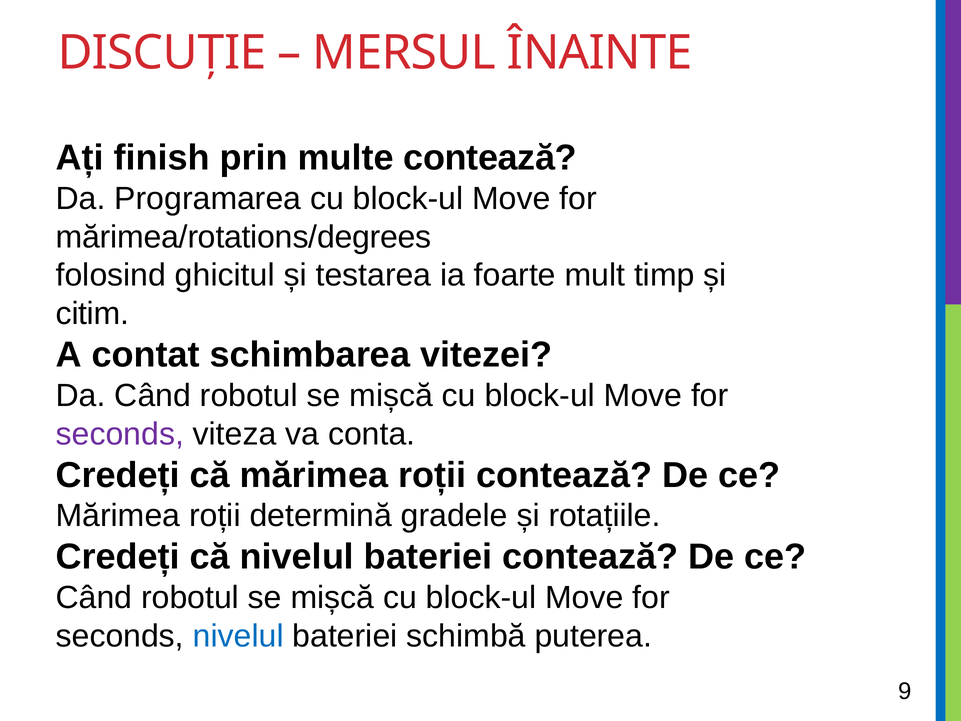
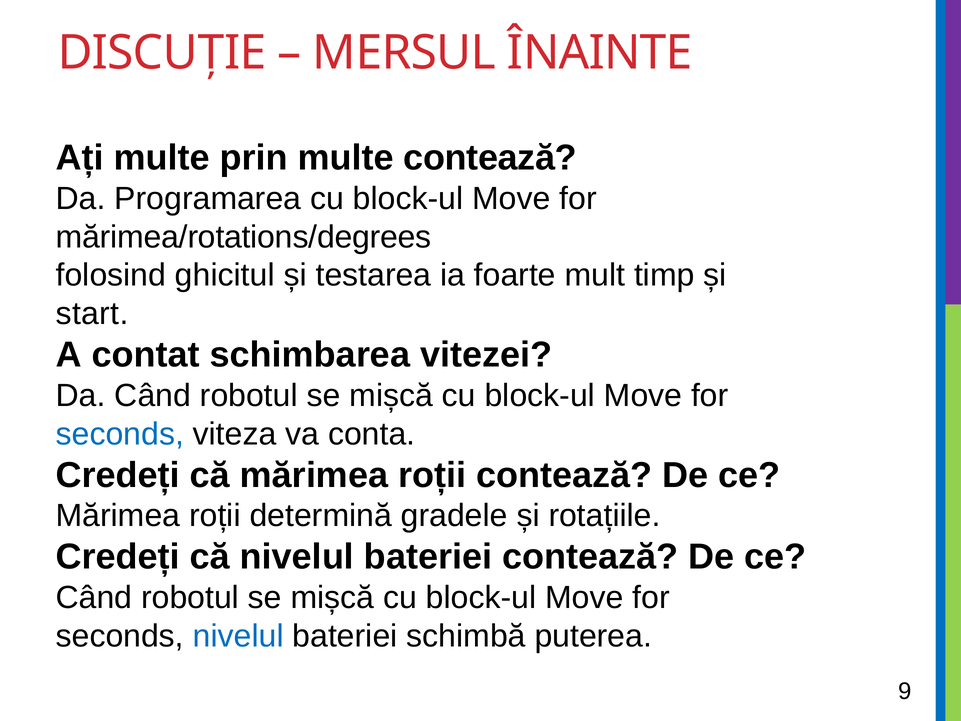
Ați finish: finish -> multe
citim: citim -> start
seconds at (120, 434) colour: purple -> blue
